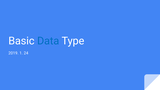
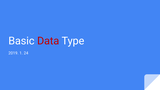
Data colour: blue -> red
